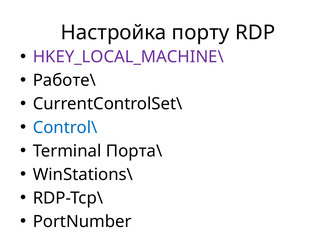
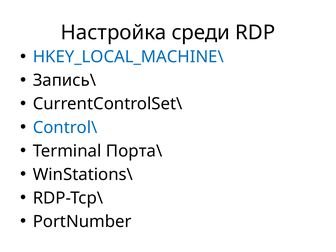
порту: порту -> среди
HKEY_LOCAL_MACHINE\ colour: purple -> blue
Работе\: Работе\ -> Запись\
